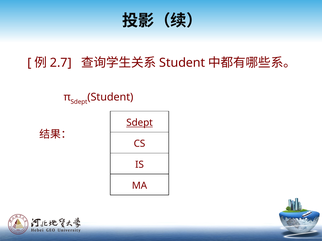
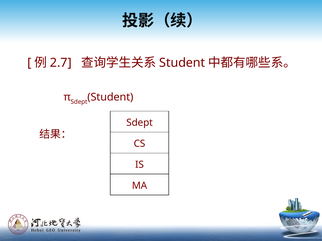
Sdept at (140, 123) underline: present -> none
